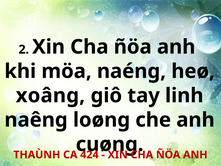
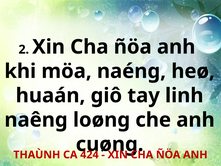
xoâng: xoâng -> huaán
